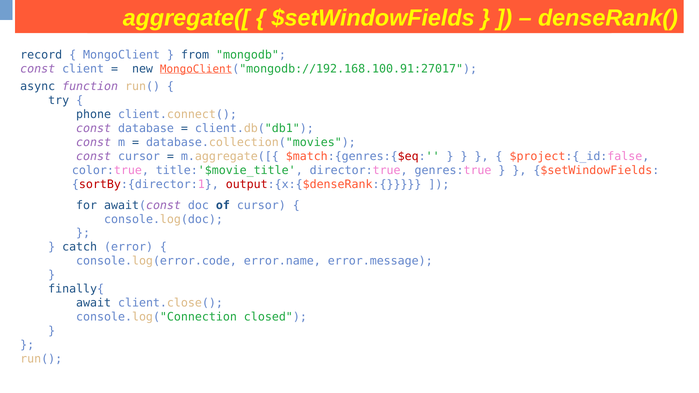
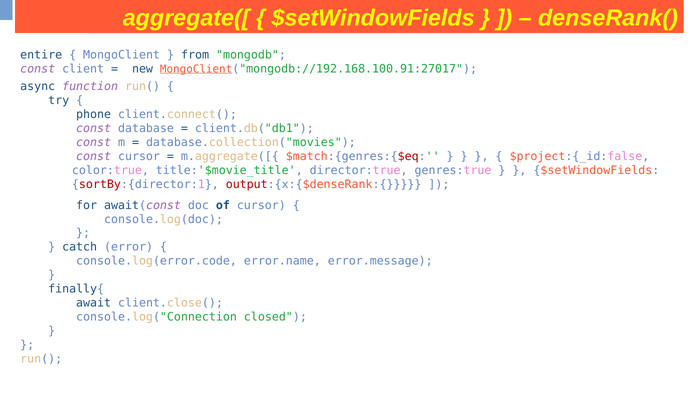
record: record -> entire
